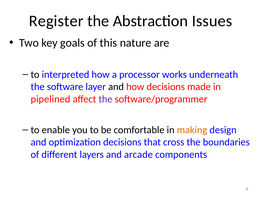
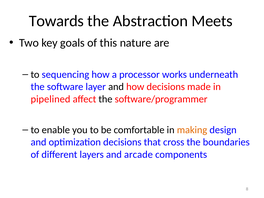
Register: Register -> Towards
Issues: Issues -> Meets
interpreted: interpreted -> sequencing
the at (105, 99) colour: purple -> black
